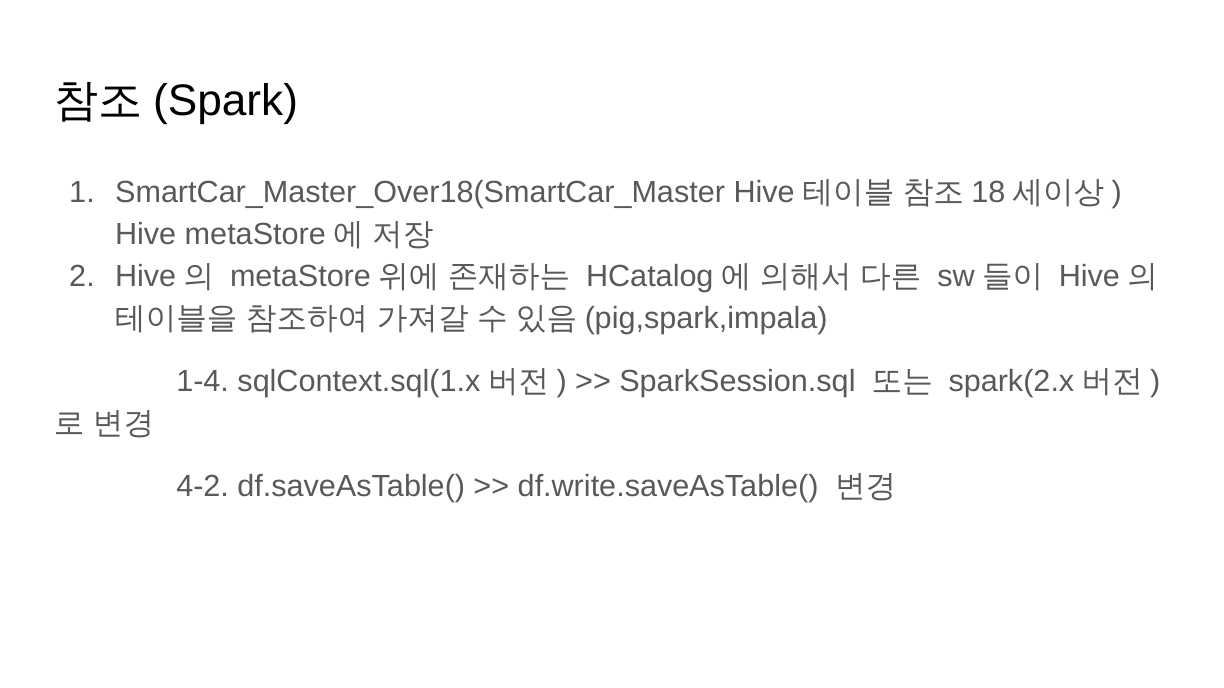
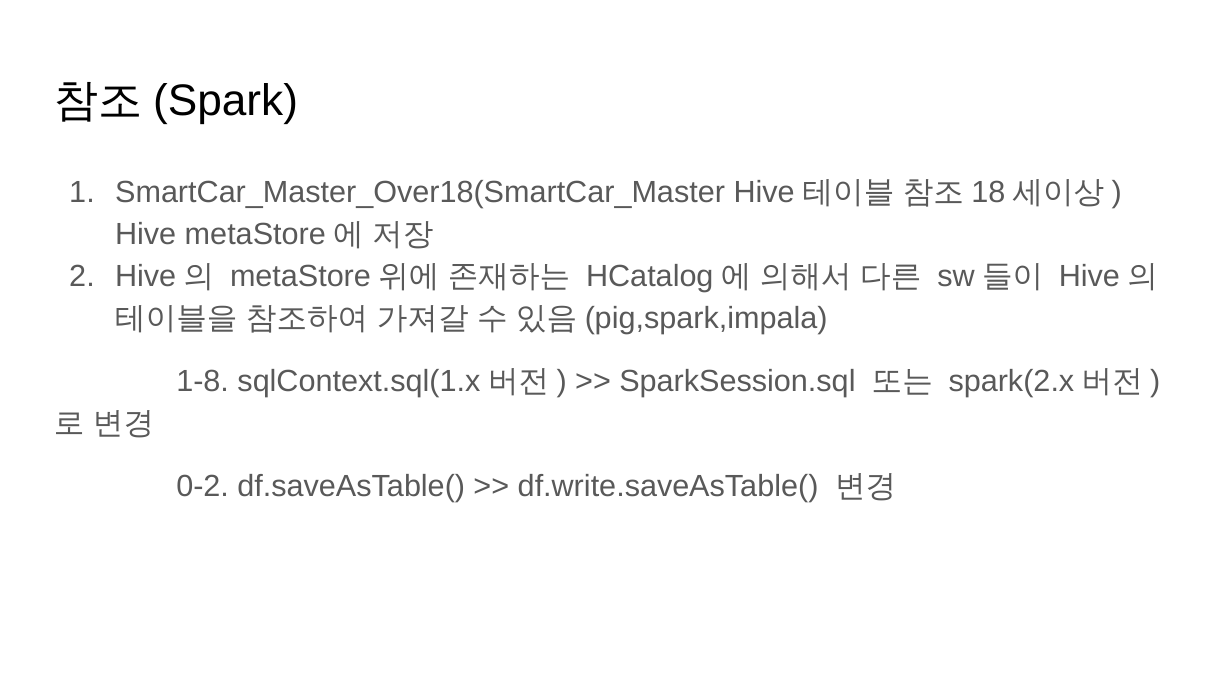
1-4: 1-4 -> 1-8
4-2: 4-2 -> 0-2
